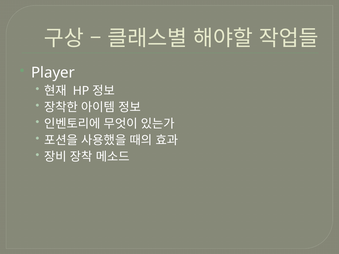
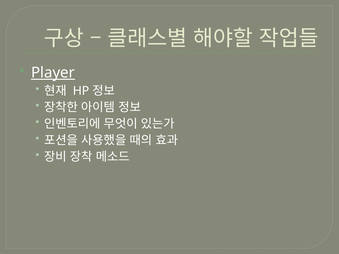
Player underline: none -> present
